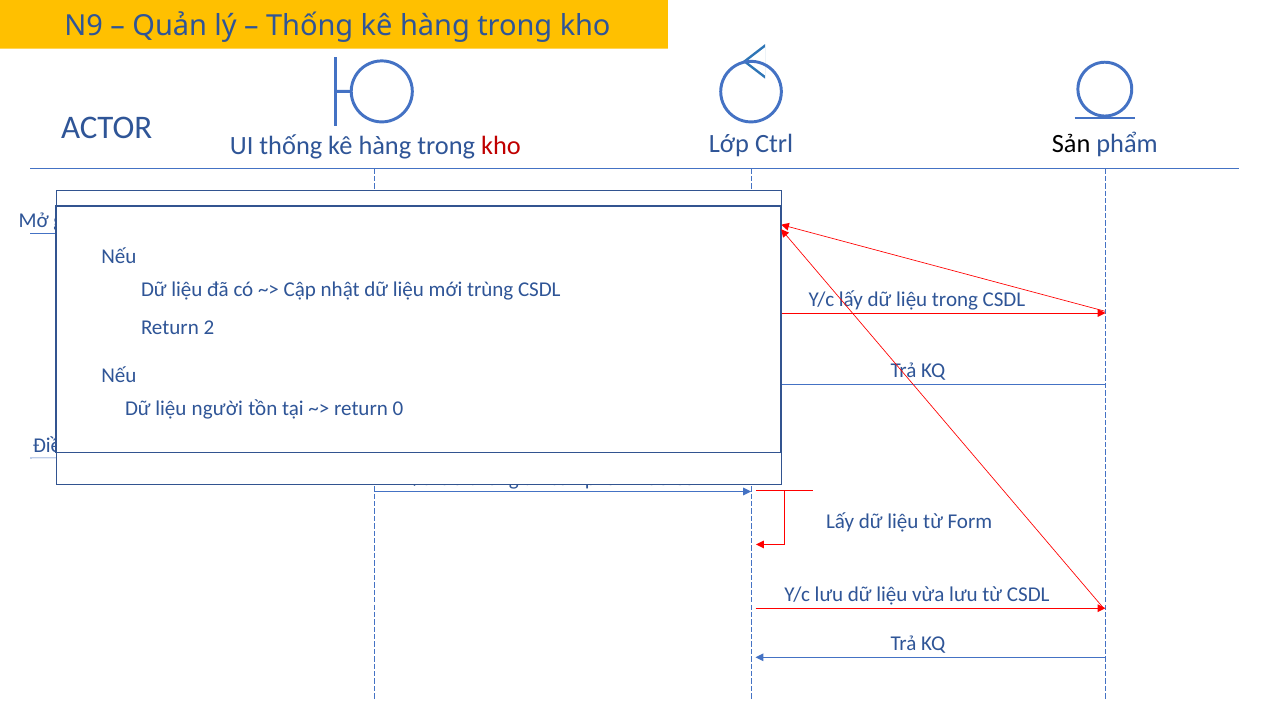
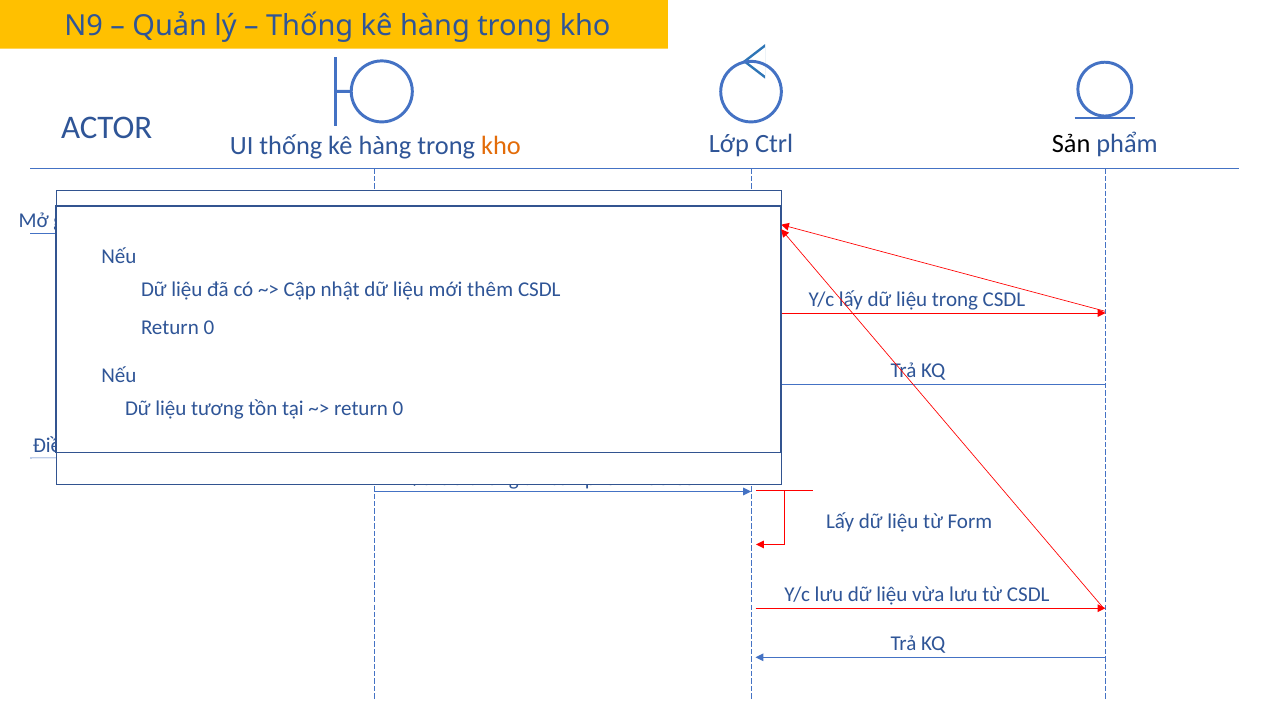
kho at (501, 146) colour: red -> orange
trùng: trùng -> thêm
2 at (209, 328): 2 -> 0
người: người -> tương
